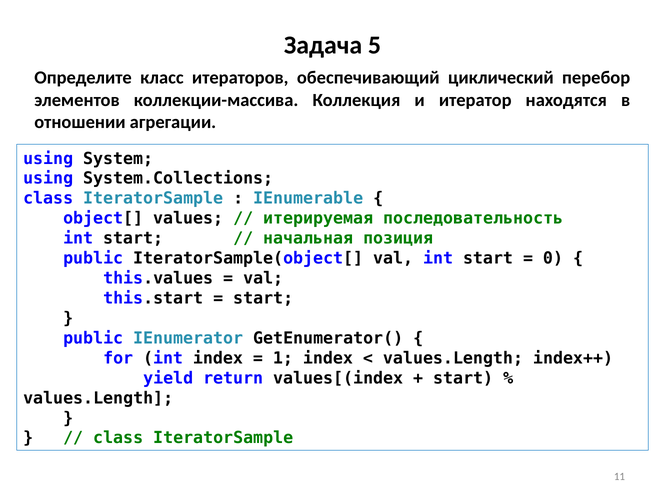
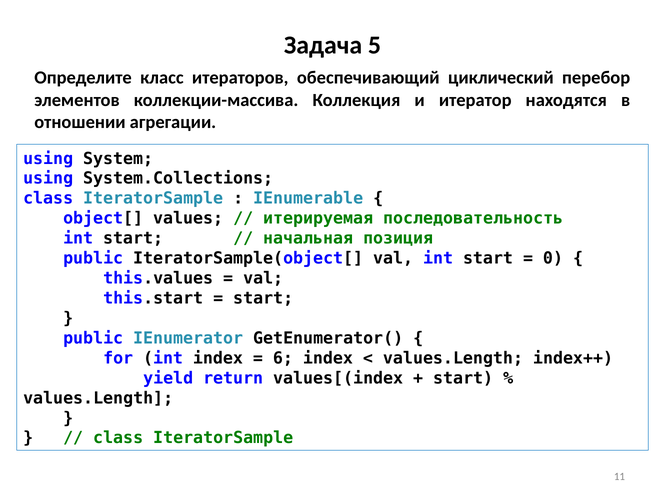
1: 1 -> 6
